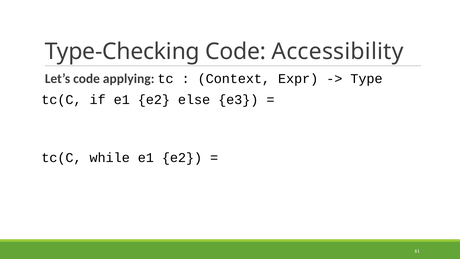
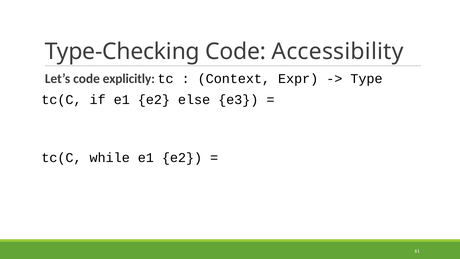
applying: applying -> explicitly
